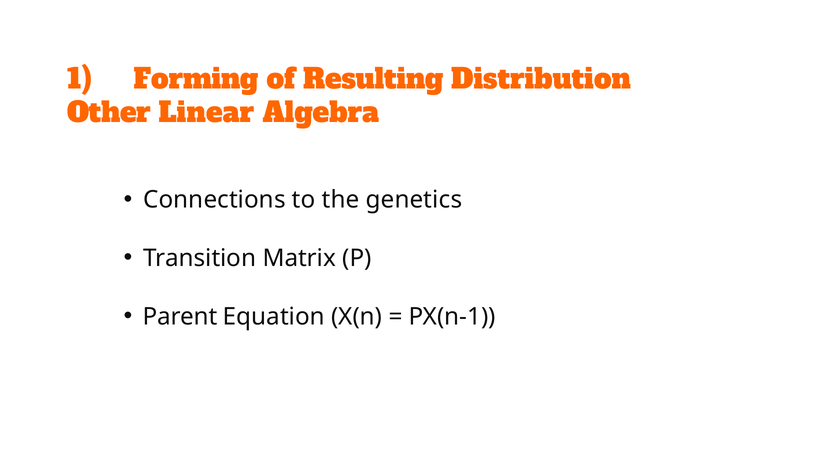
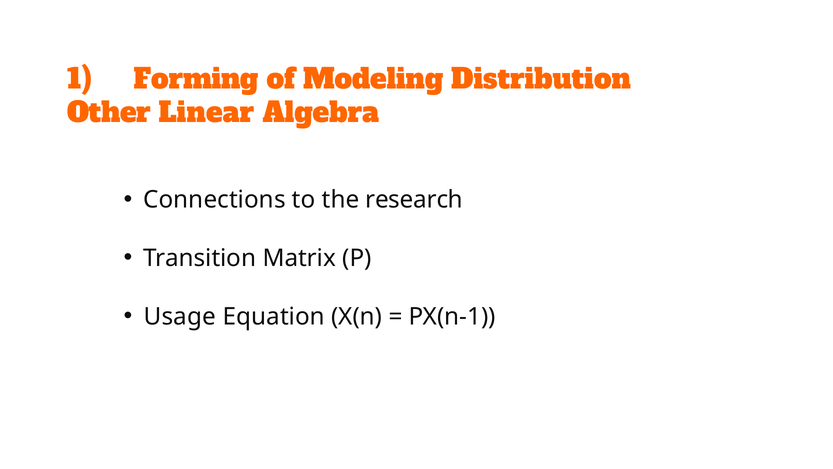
Resulting: Resulting -> Modeling
genetics: genetics -> research
Parent: Parent -> Usage
